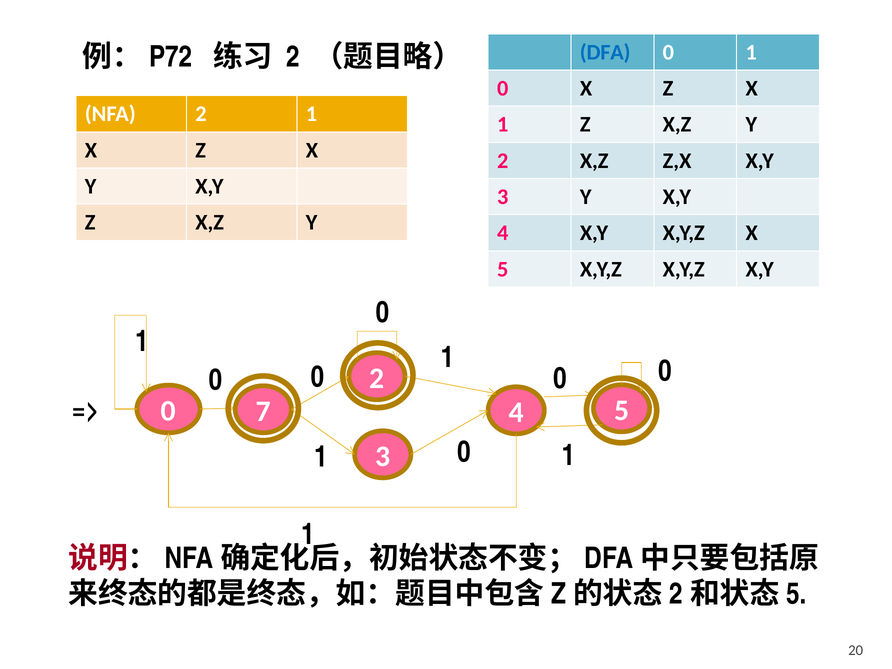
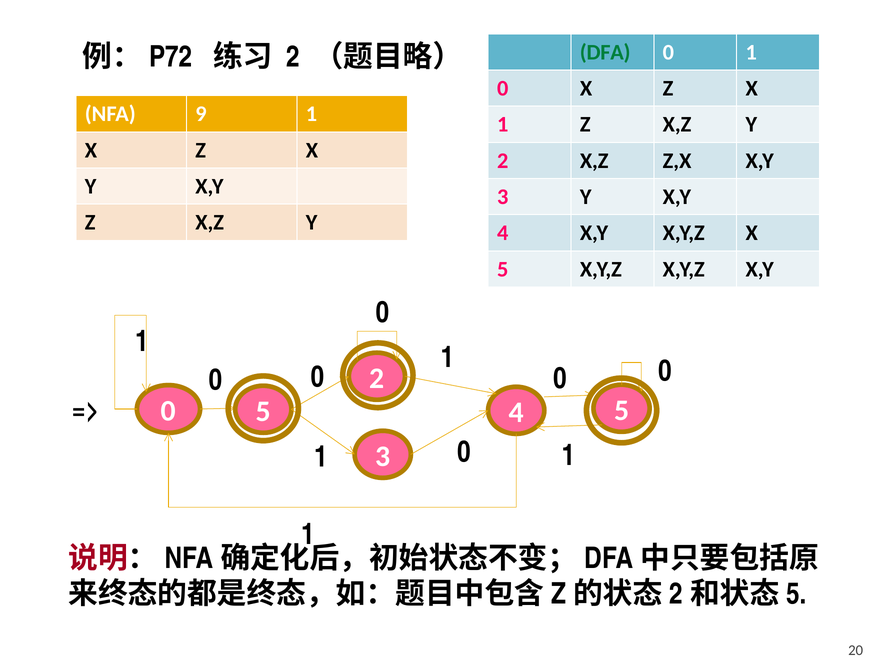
DFA colour: blue -> green
NFA 2: 2 -> 9
7 at (263, 411): 7 -> 5
